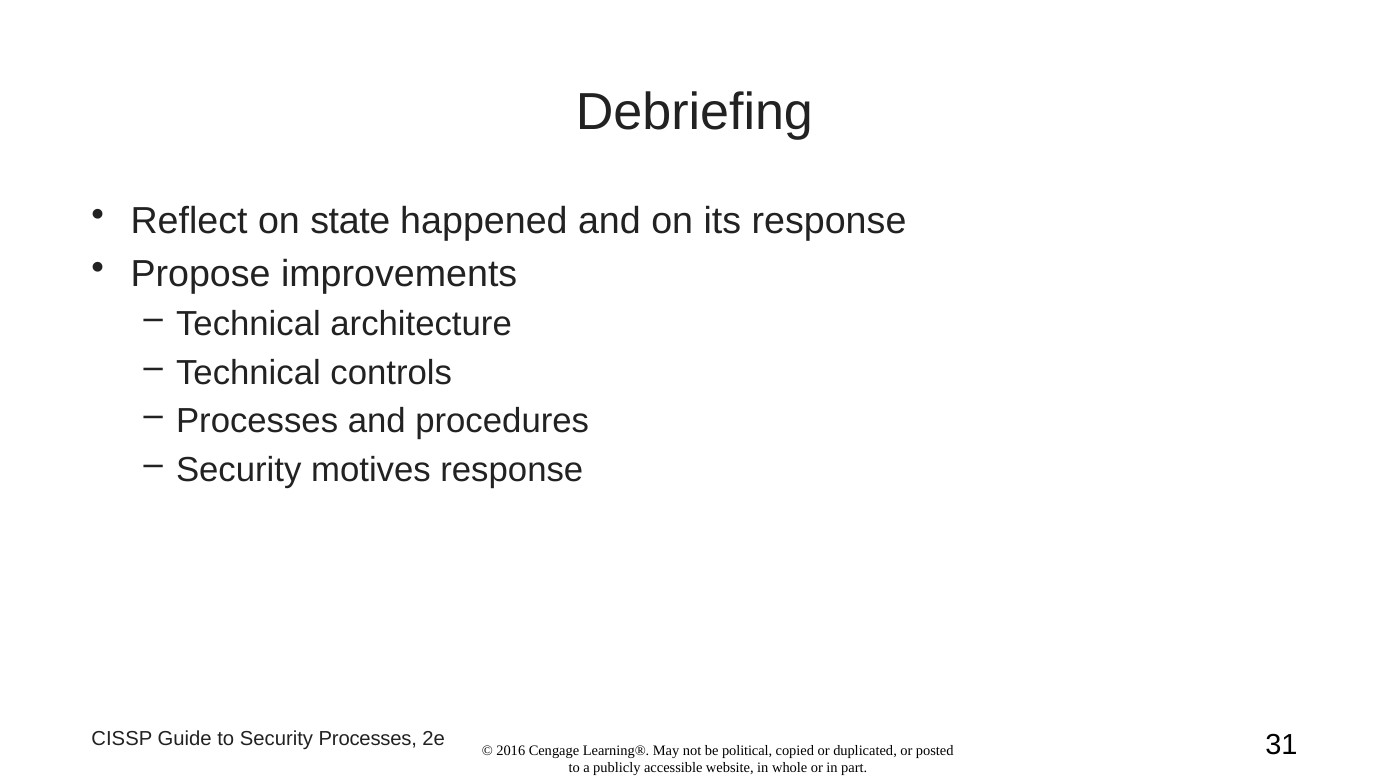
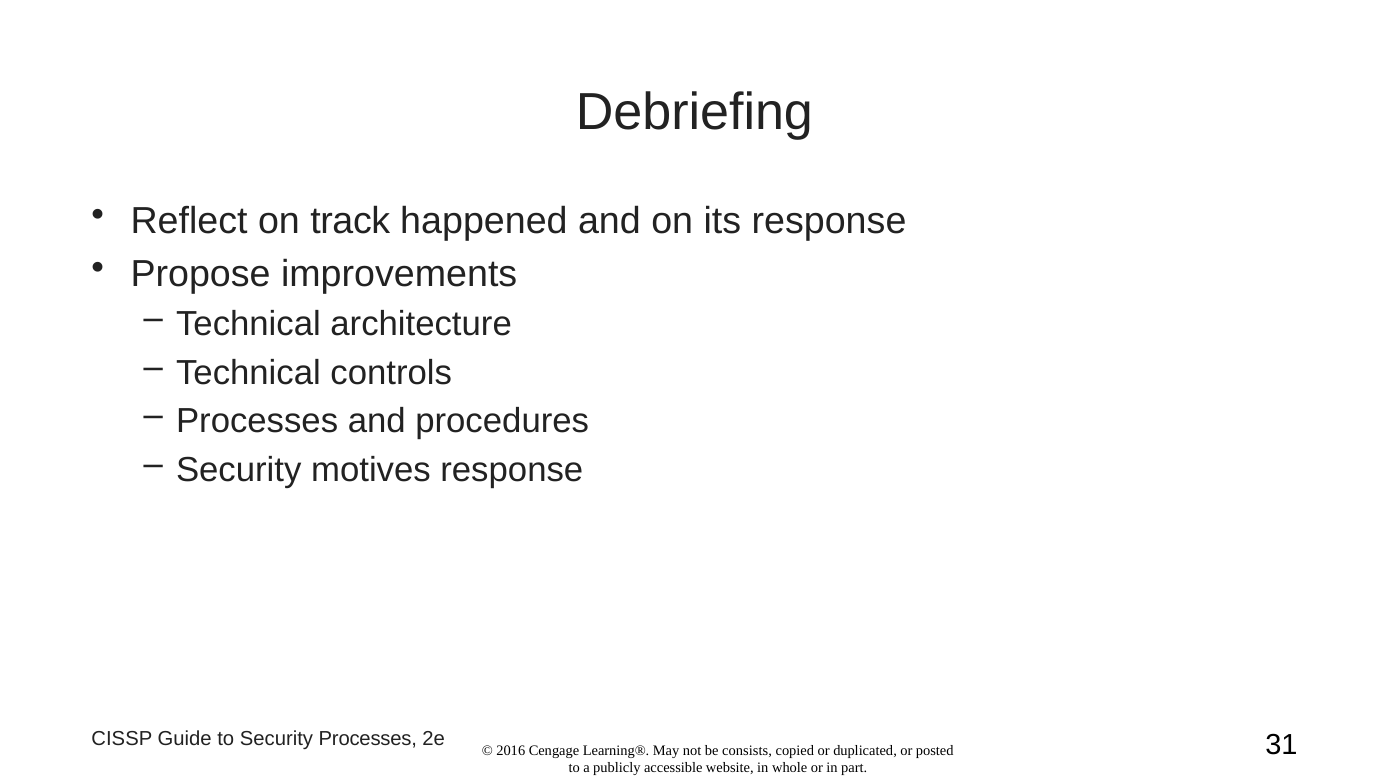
state: state -> track
political: political -> consists
